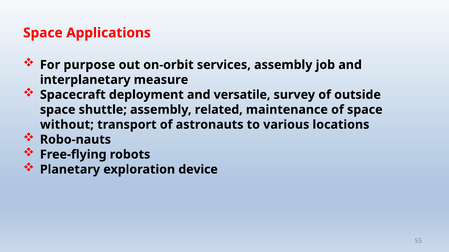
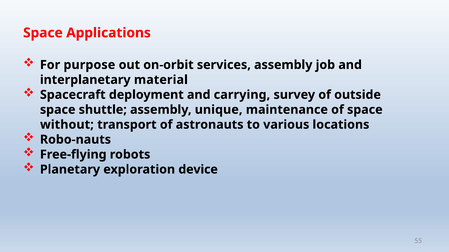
measure: measure -> material
versatile: versatile -> carrying
related: related -> unique
